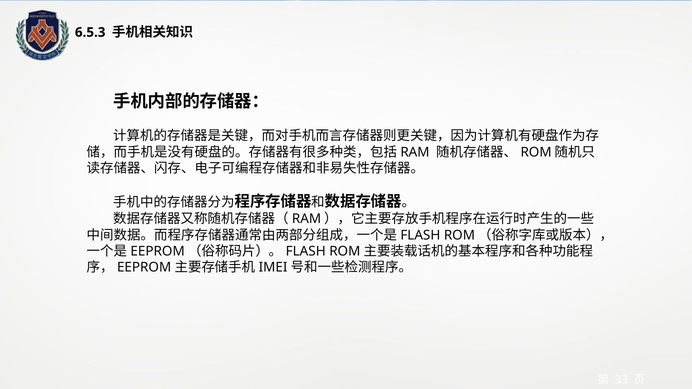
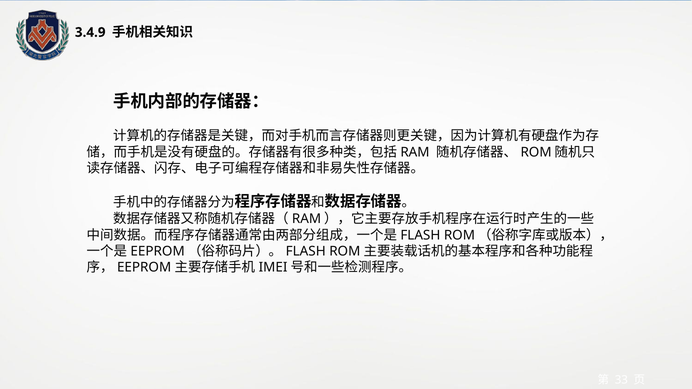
6.5.3: 6.5.3 -> 3.4.9
